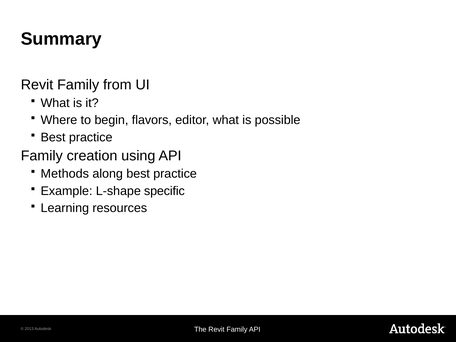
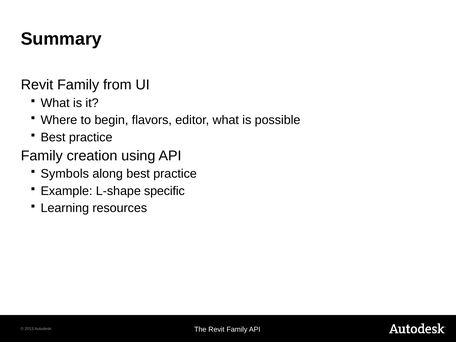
Methods: Methods -> Symbols
